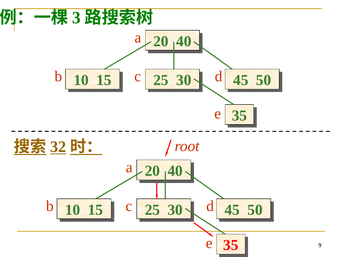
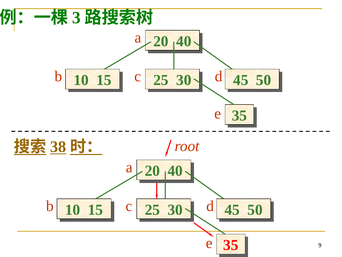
32: 32 -> 38
